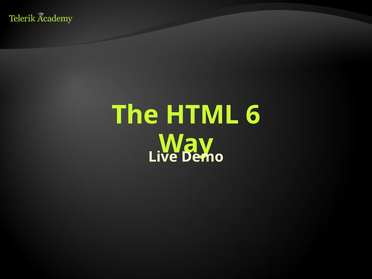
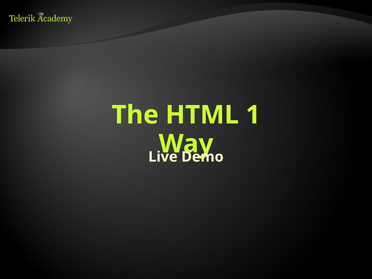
6: 6 -> 1
